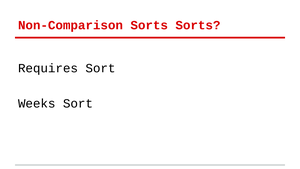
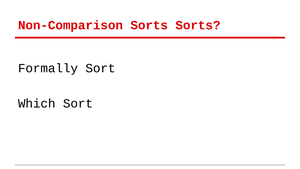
Requires: Requires -> Formally
Weeks: Weeks -> Which
